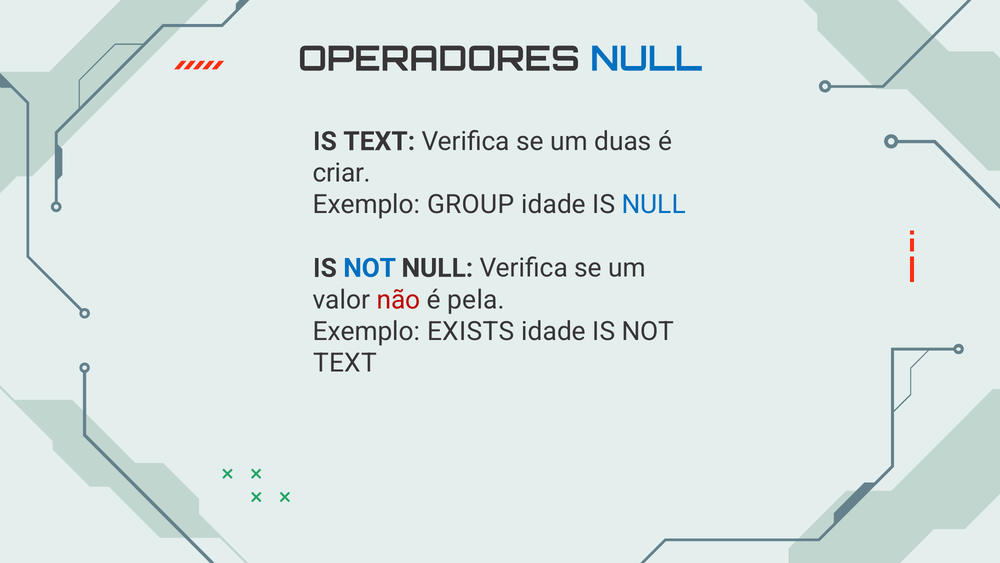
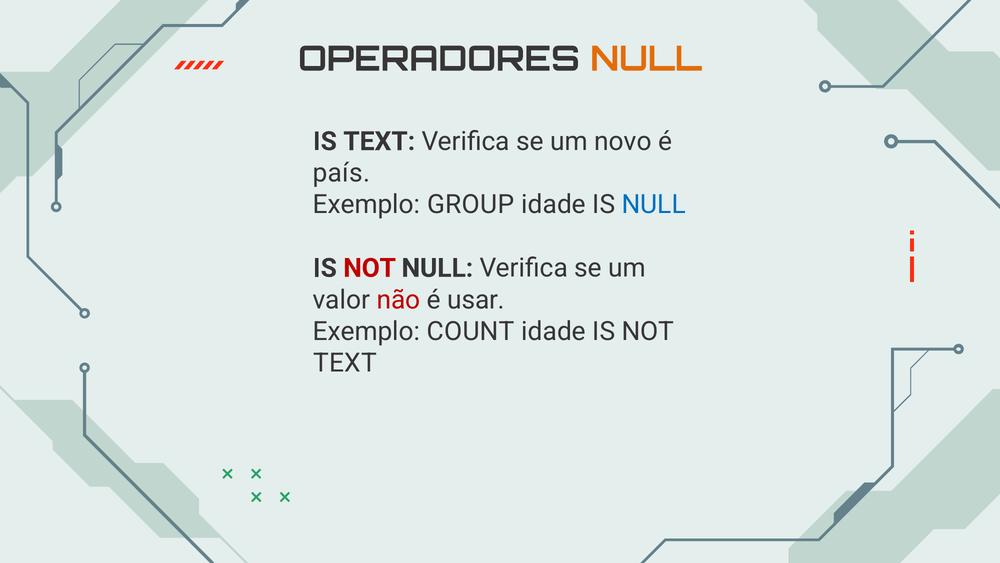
NULL at (646, 59) colour: blue -> orange
duas: duas -> novo
criar: criar -> país
NOT at (370, 268) colour: blue -> red
pela: pela -> usar
EXISTS: EXISTS -> COUNT
